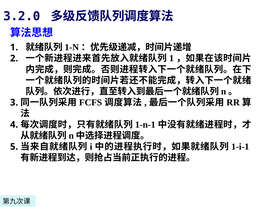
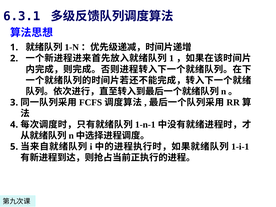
3.2.0: 3.2.0 -> 6.3.1
